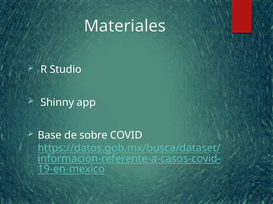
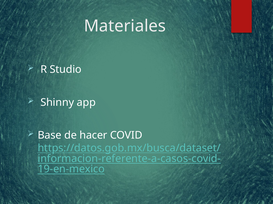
sobre: sobre -> hacer
